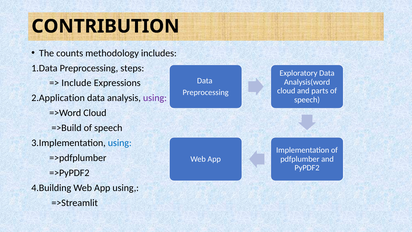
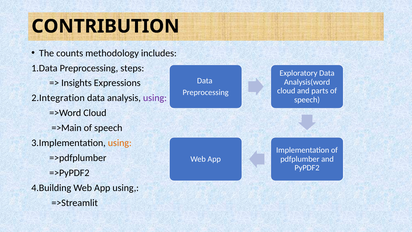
Include: Include -> Insights
2.Application: 2.Application -> 2.Integration
=>Build: =>Build -> =>Main
using at (120, 143) colour: blue -> orange
